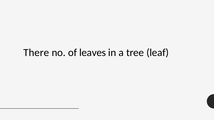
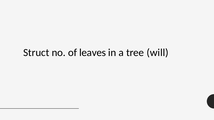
There: There -> Struct
leaf: leaf -> will
